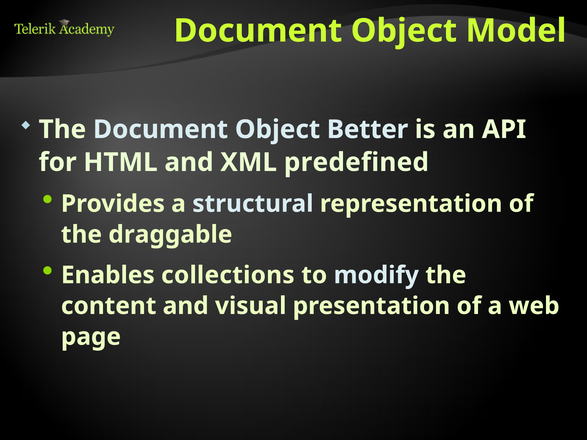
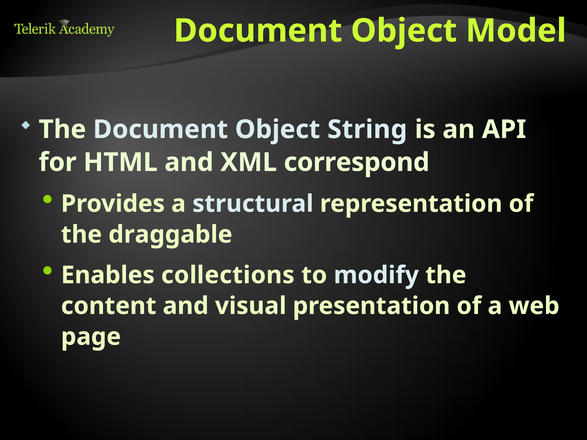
Better: Better -> String
predefined: predefined -> correspond
